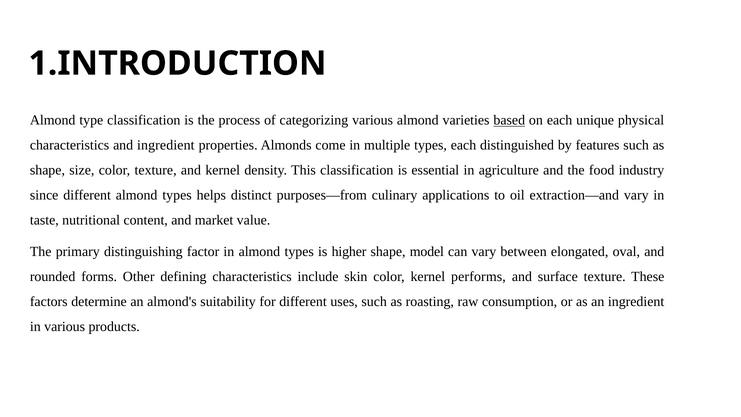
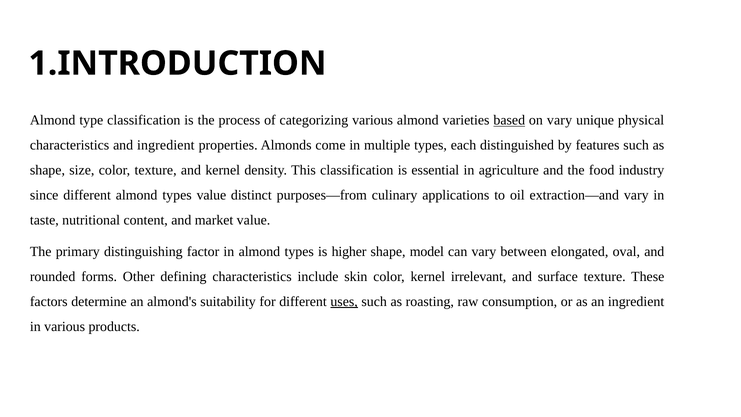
on each: each -> vary
types helps: helps -> value
performs: performs -> irrelevant
uses underline: none -> present
